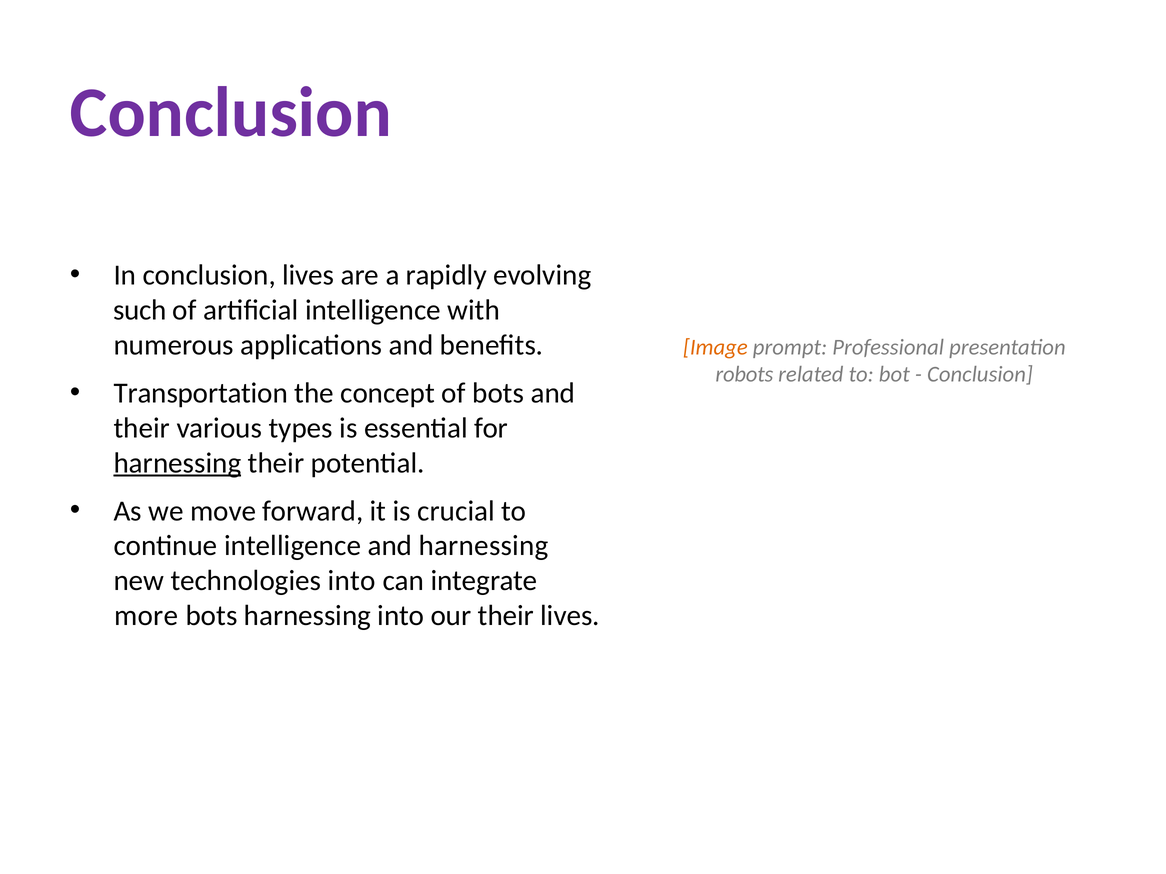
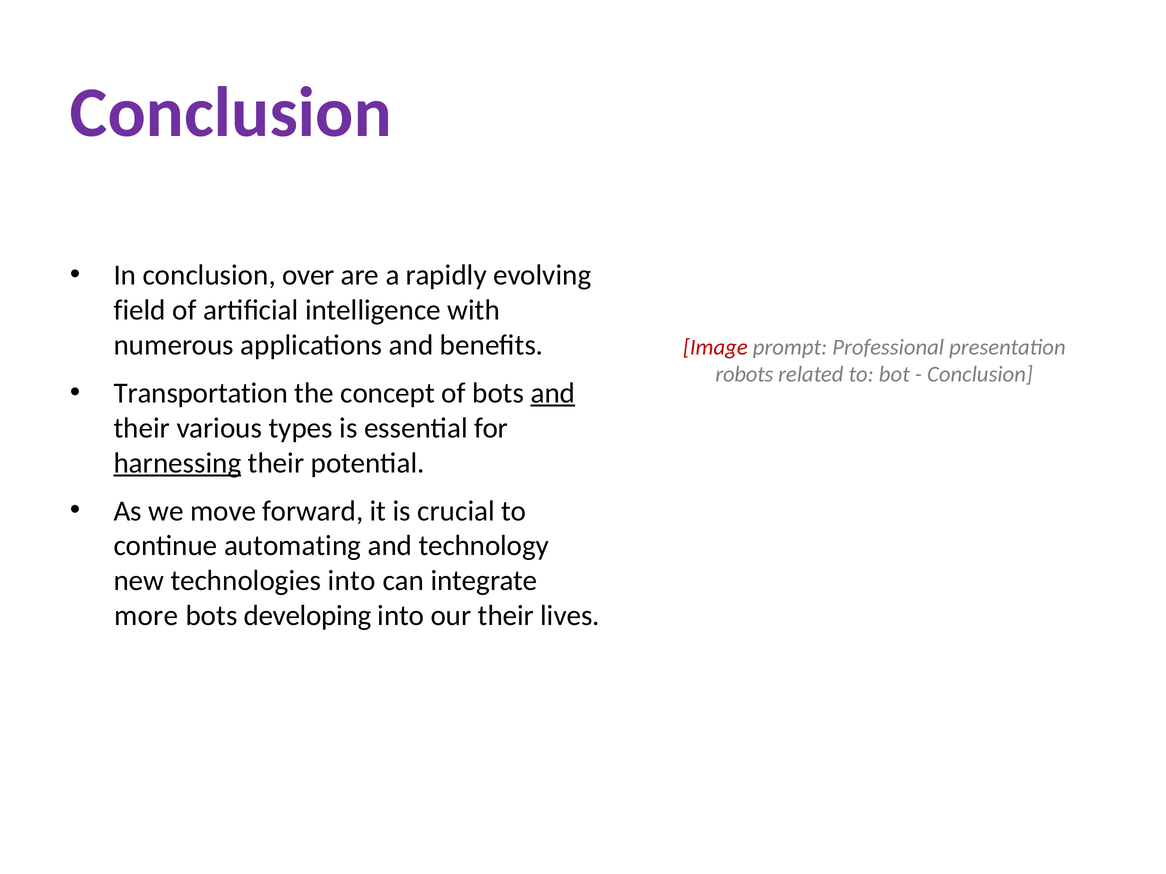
conclusion lives: lives -> over
such: such -> field
Image colour: orange -> red
and at (553, 393) underline: none -> present
continue intelligence: intelligence -> automating
and harnessing: harnessing -> technology
bots harnessing: harnessing -> developing
